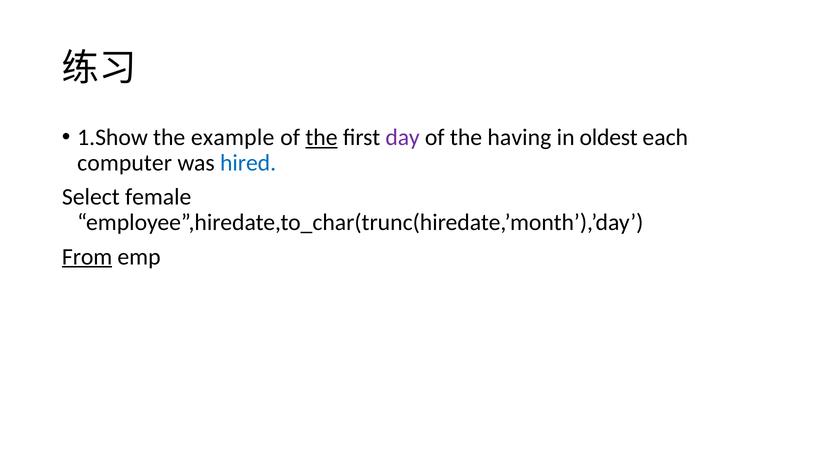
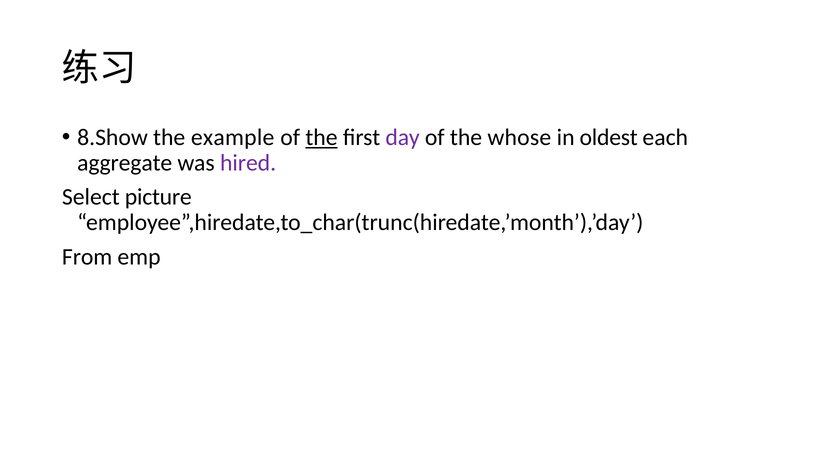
1.Show: 1.Show -> 8.Show
having: having -> whose
computer: computer -> aggregate
hired colour: blue -> purple
female: female -> picture
From underline: present -> none
